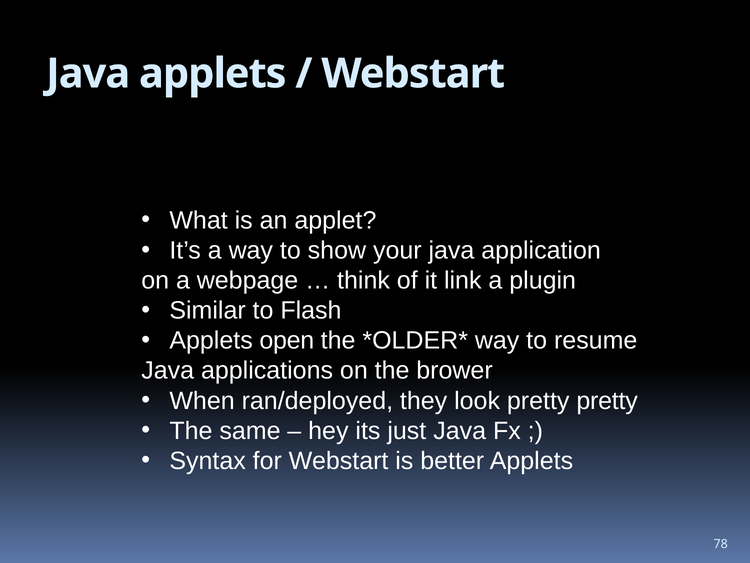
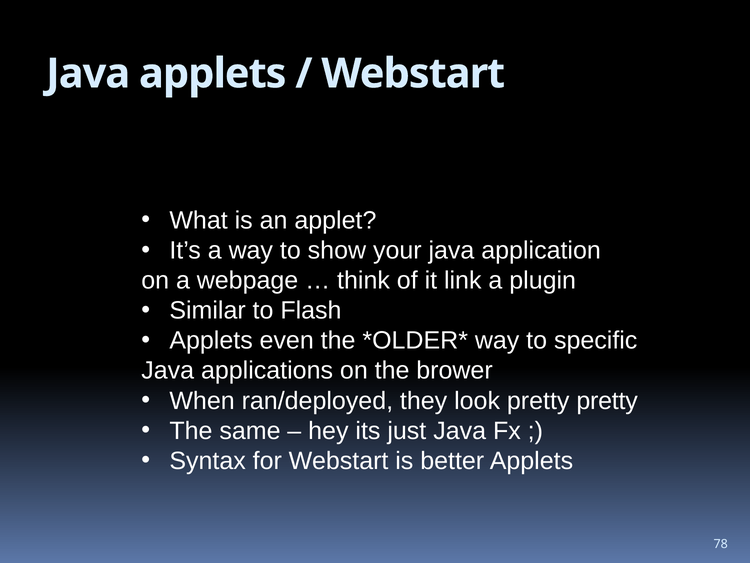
open: open -> even
resume: resume -> specific
